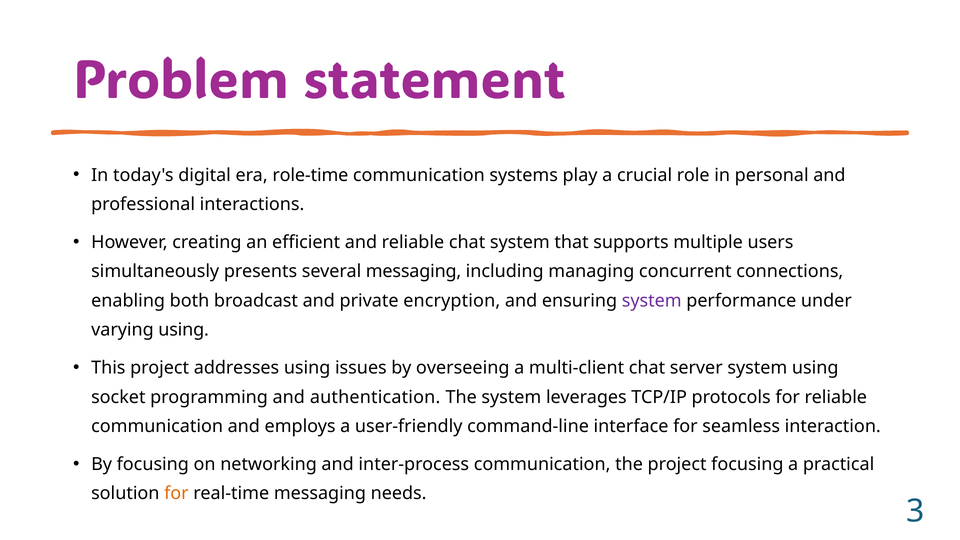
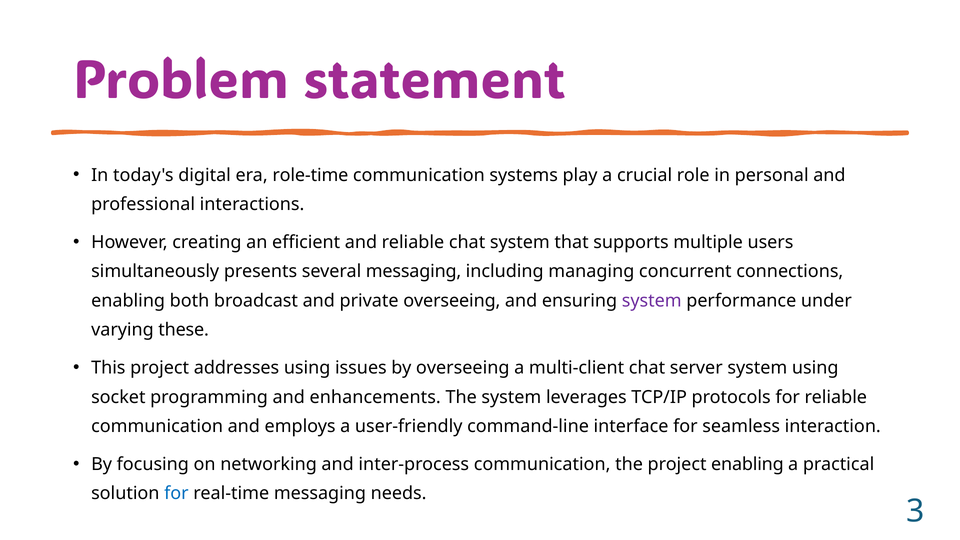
private encryption: encryption -> overseeing
varying using: using -> these
authentication: authentication -> enhancements
project focusing: focusing -> enabling
for at (176, 493) colour: orange -> blue
